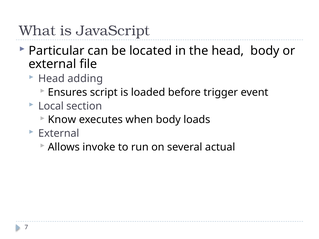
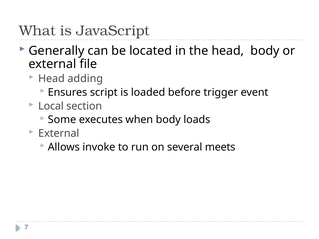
Particular: Particular -> Generally
Know: Know -> Some
actual: actual -> meets
